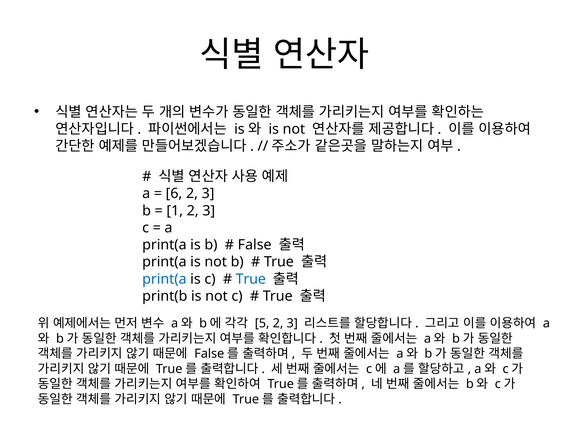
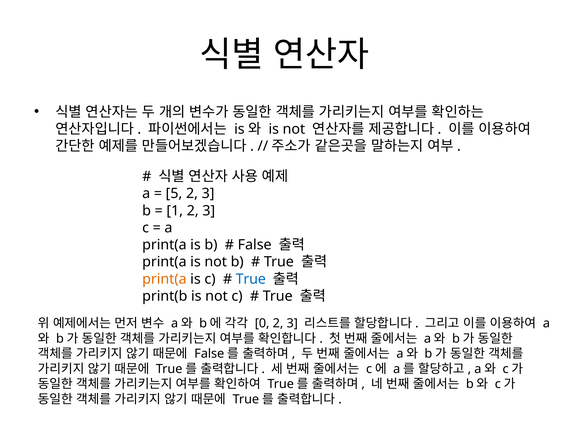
6: 6 -> 5
print(a at (164, 279) colour: blue -> orange
5: 5 -> 0
